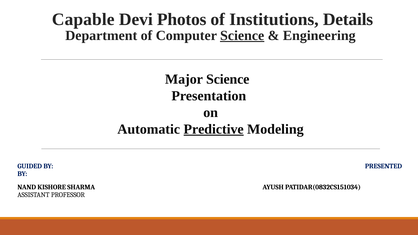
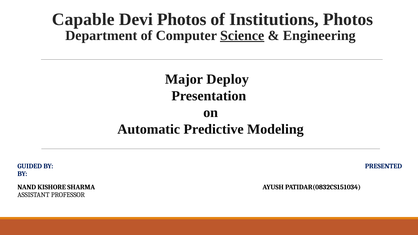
Institutions Details: Details -> Photos
Major Science: Science -> Deploy
Predictive underline: present -> none
